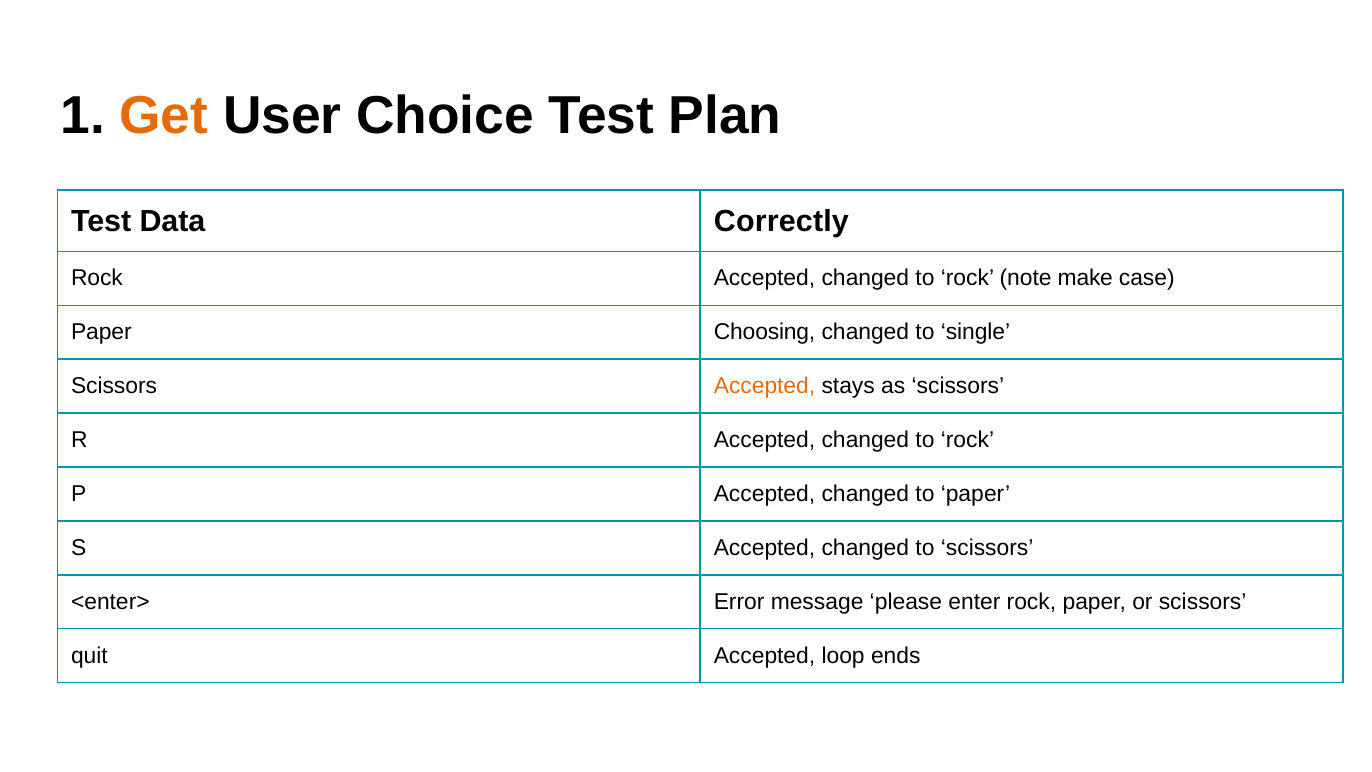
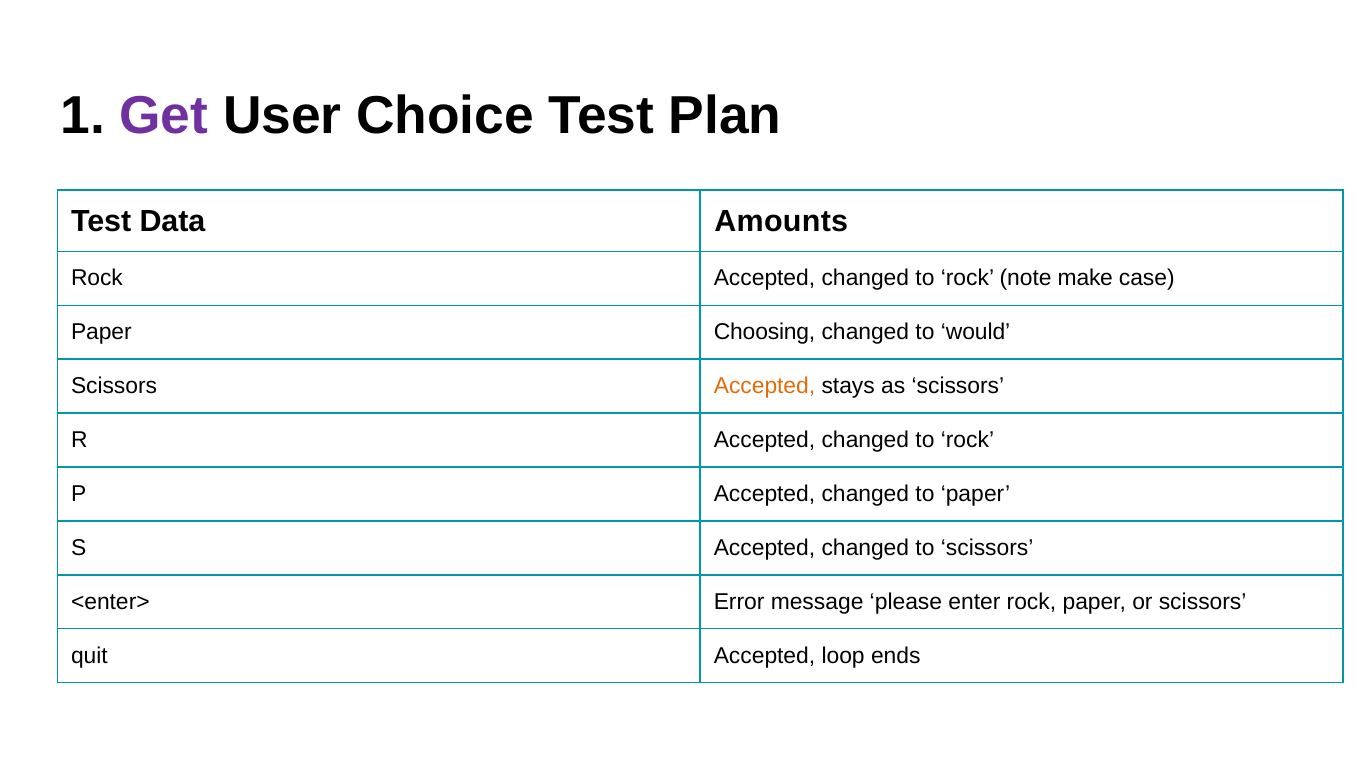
Get colour: orange -> purple
Correctly: Correctly -> Amounts
single: single -> would
